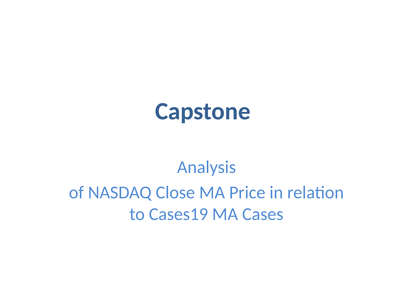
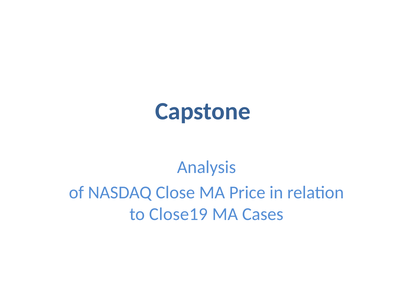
Cases19: Cases19 -> Close19
